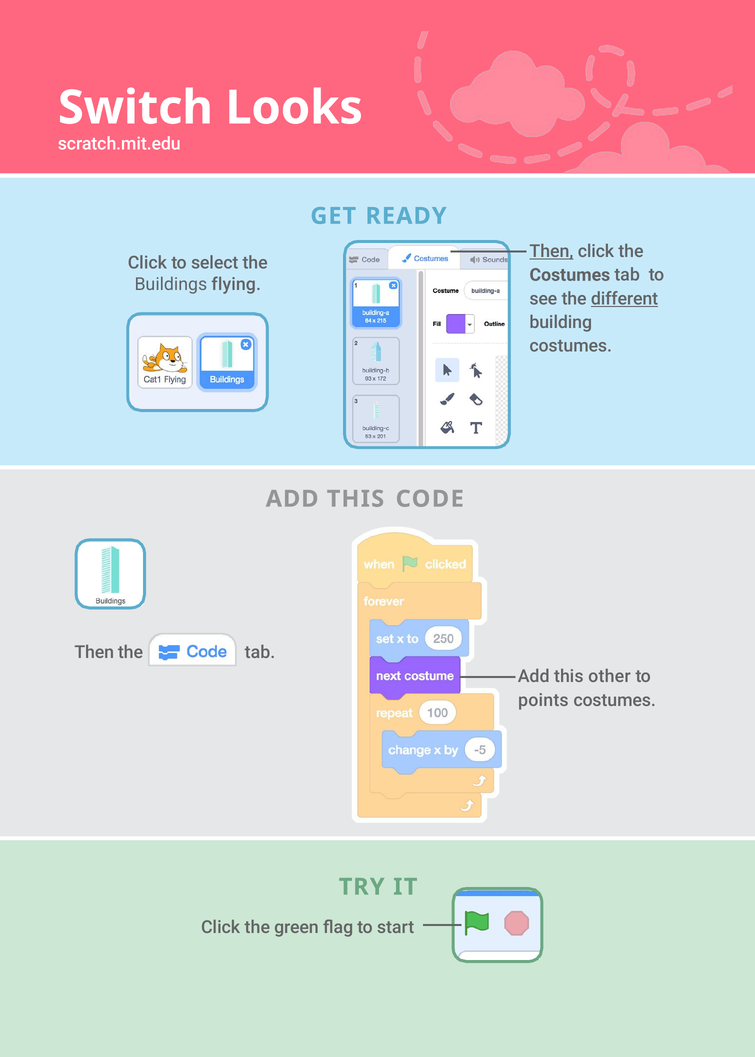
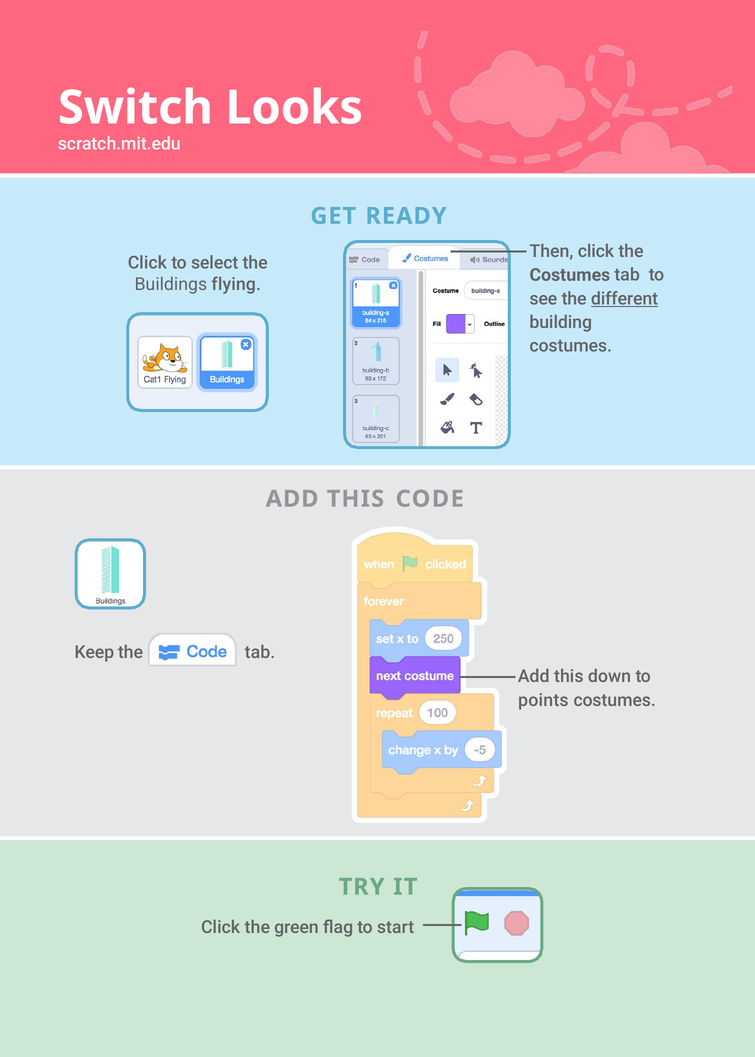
Then at (551, 251) underline: present -> none
Then at (94, 652): Then -> Keep
other: other -> down
